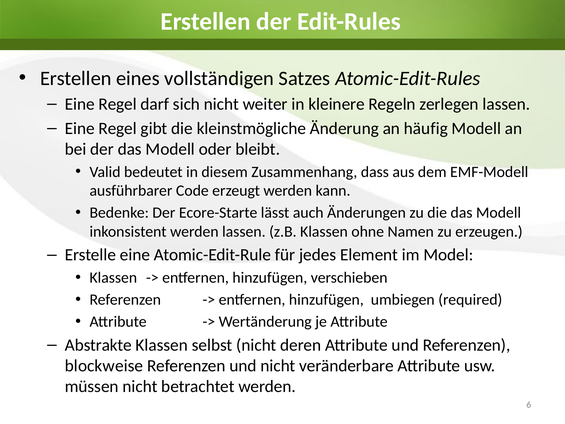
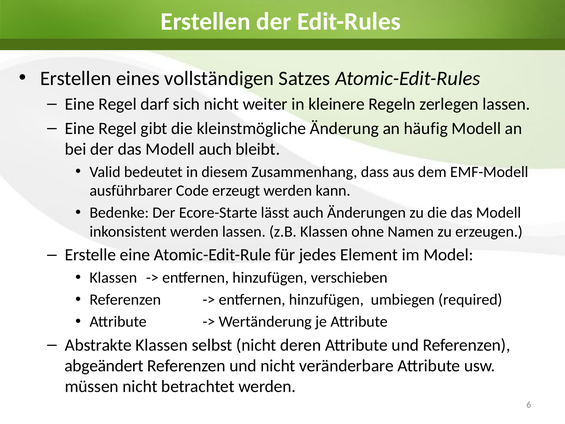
Modell oder: oder -> auch
blockweise: blockweise -> abgeändert
